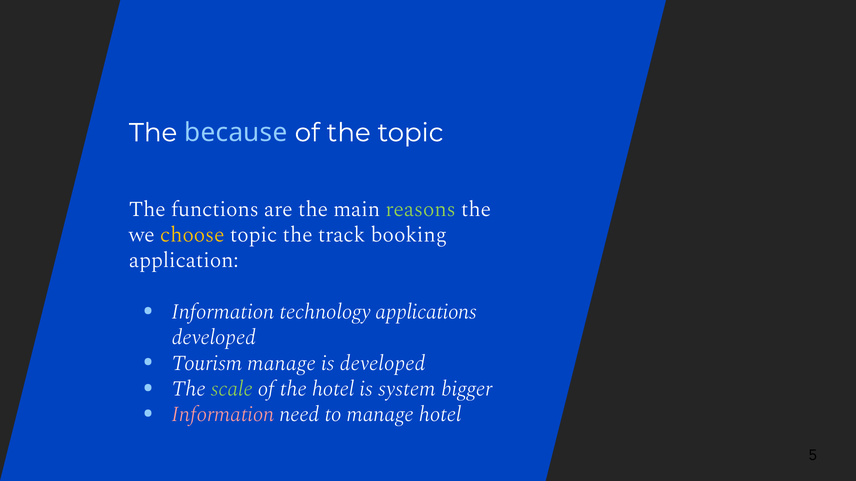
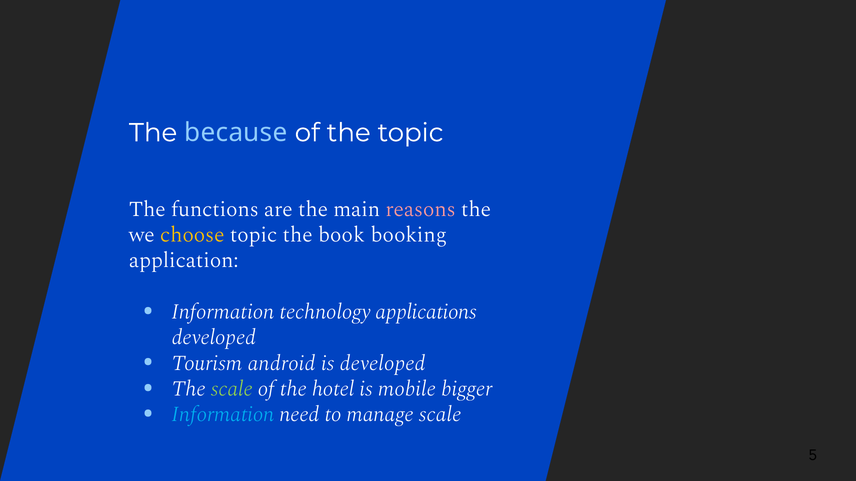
reasons colour: light green -> pink
track: track -> book
Tourism manage: manage -> android
system: system -> mobile
Information at (223, 415) colour: pink -> light blue
manage hotel: hotel -> scale
